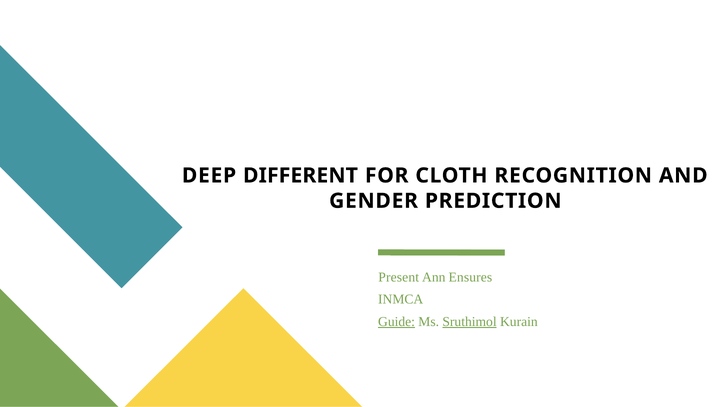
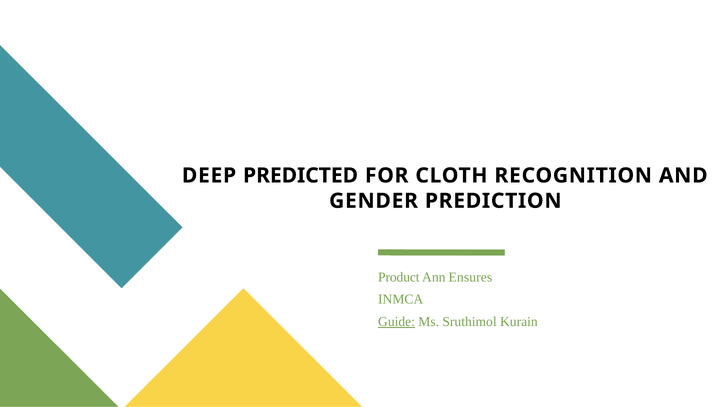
DIFFERENT: DIFFERENT -> PREDICTED
Present: Present -> Product
Sruthimol underline: present -> none
